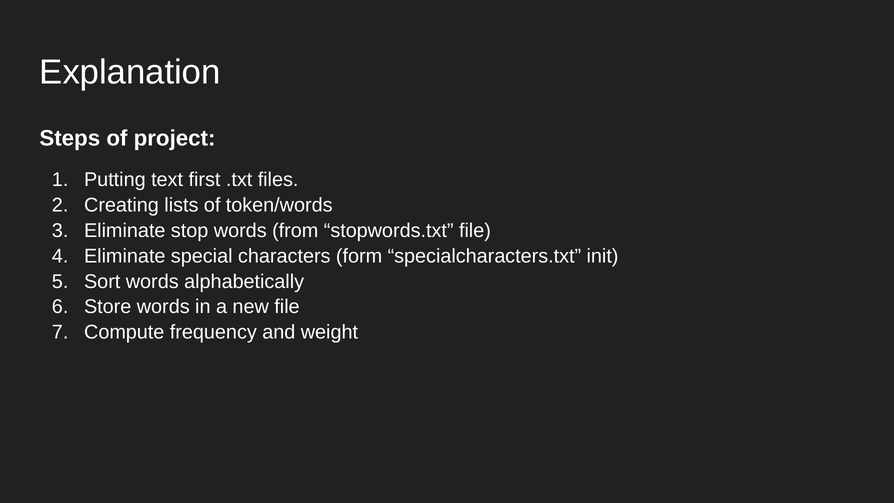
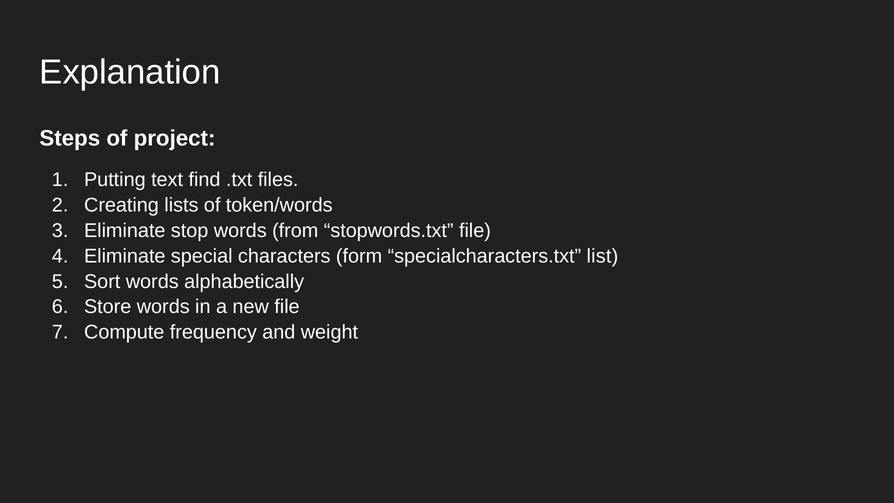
first: first -> find
init: init -> list
